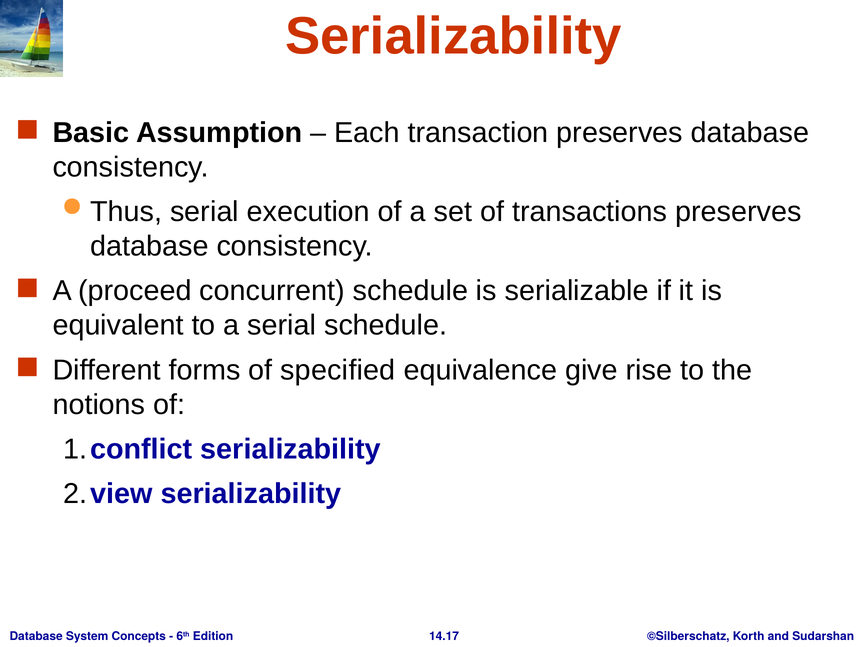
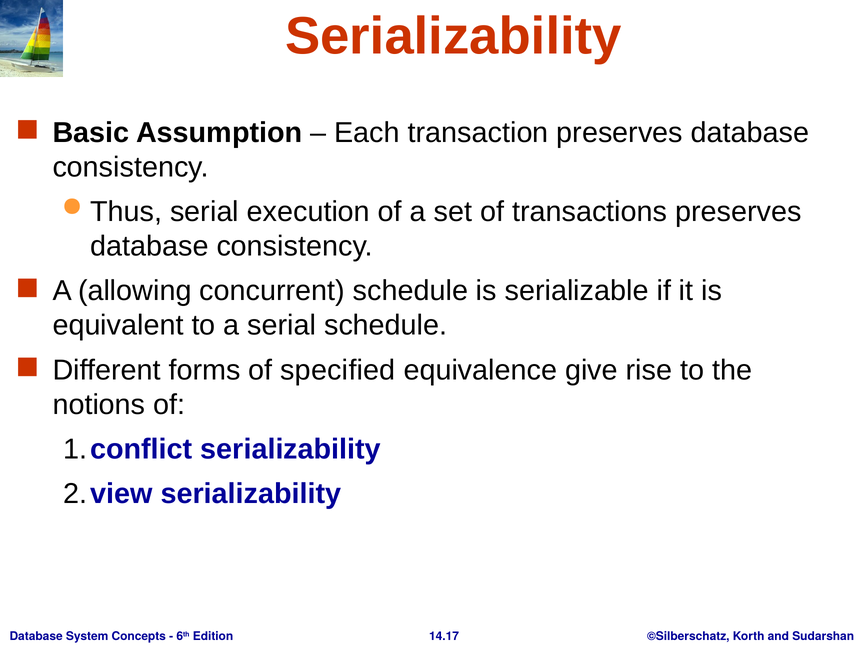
proceed: proceed -> allowing
